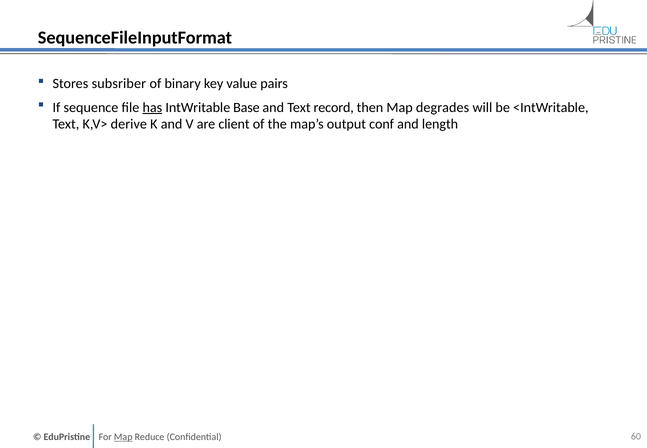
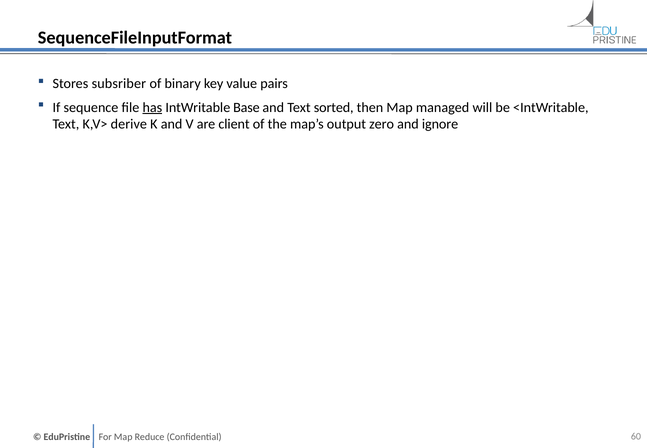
record: record -> sorted
degrades: degrades -> managed
conf: conf -> zero
length: length -> ignore
Map at (123, 437) underline: present -> none
